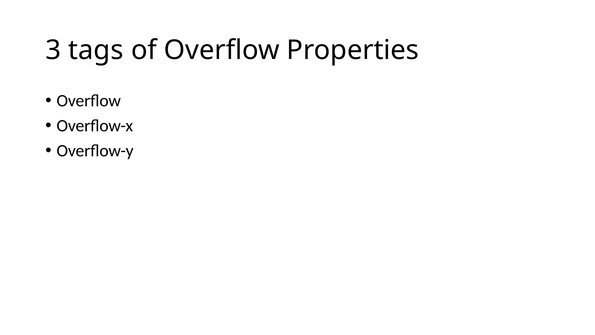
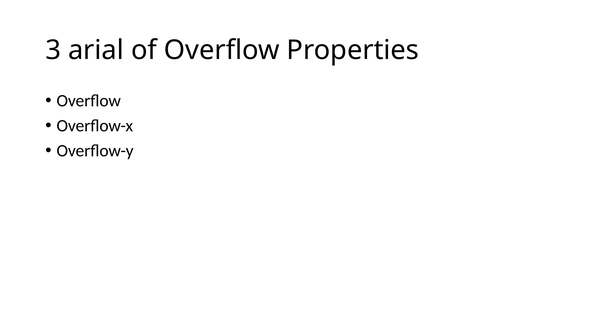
tags: tags -> arial
